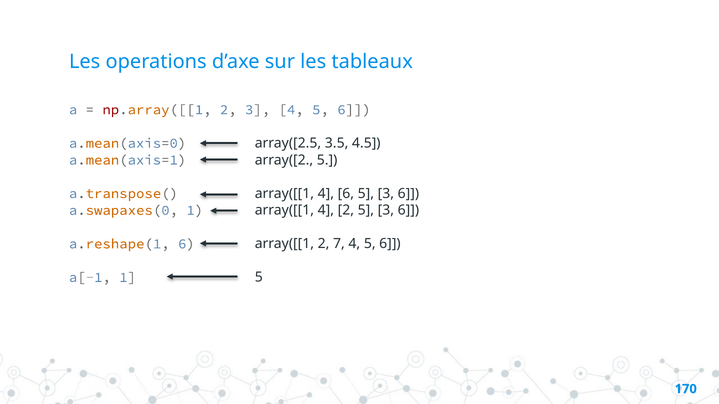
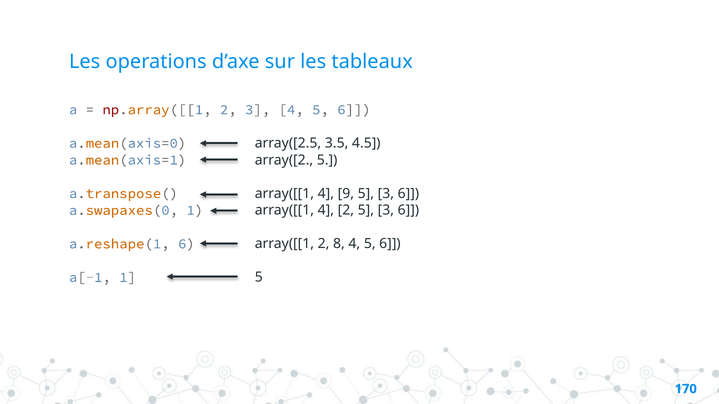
4 6: 6 -> 9
7: 7 -> 8
